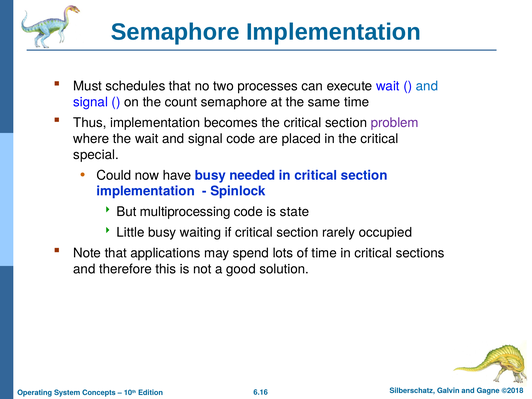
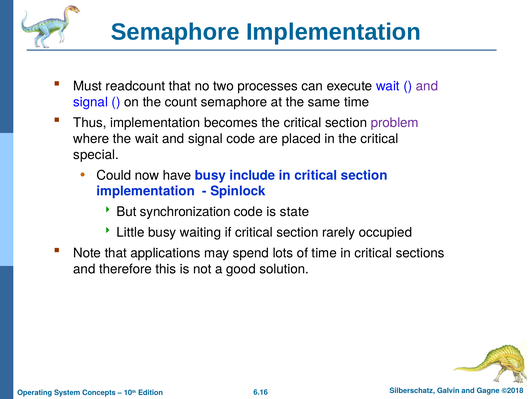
schedules: schedules -> readcount
and at (427, 86) colour: blue -> purple
needed: needed -> include
multiprocessing: multiprocessing -> synchronization
